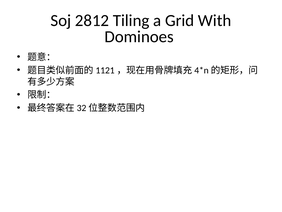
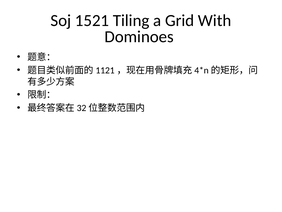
2812: 2812 -> 1521
